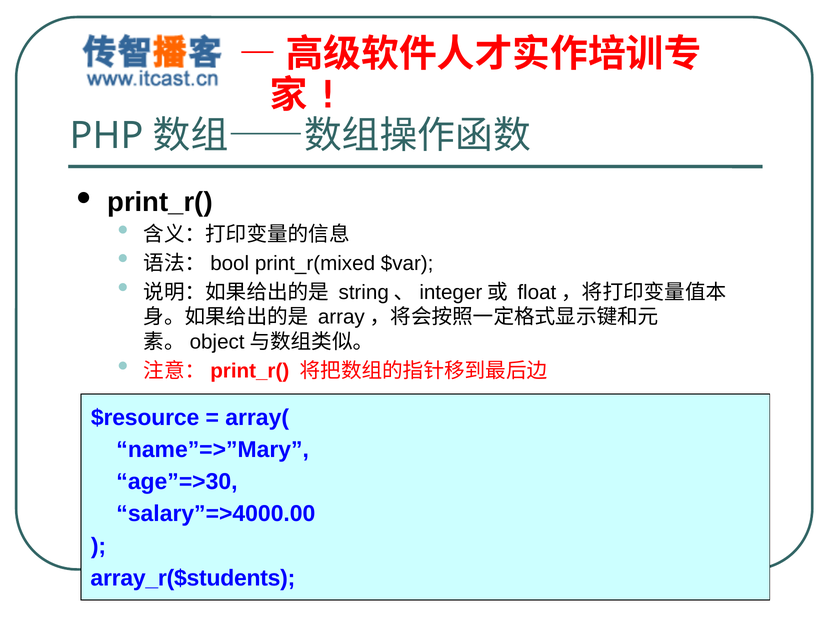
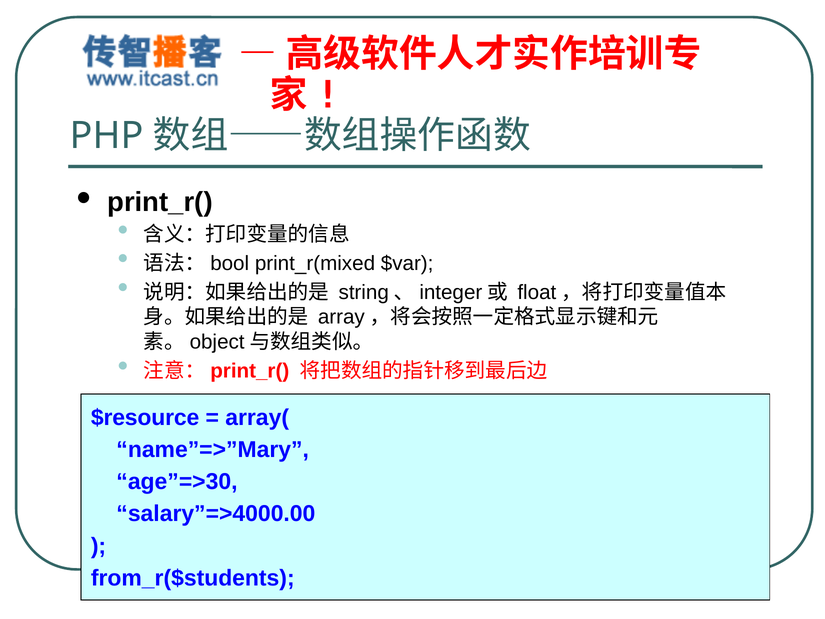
array_r($students: array_r($students -> from_r($students
